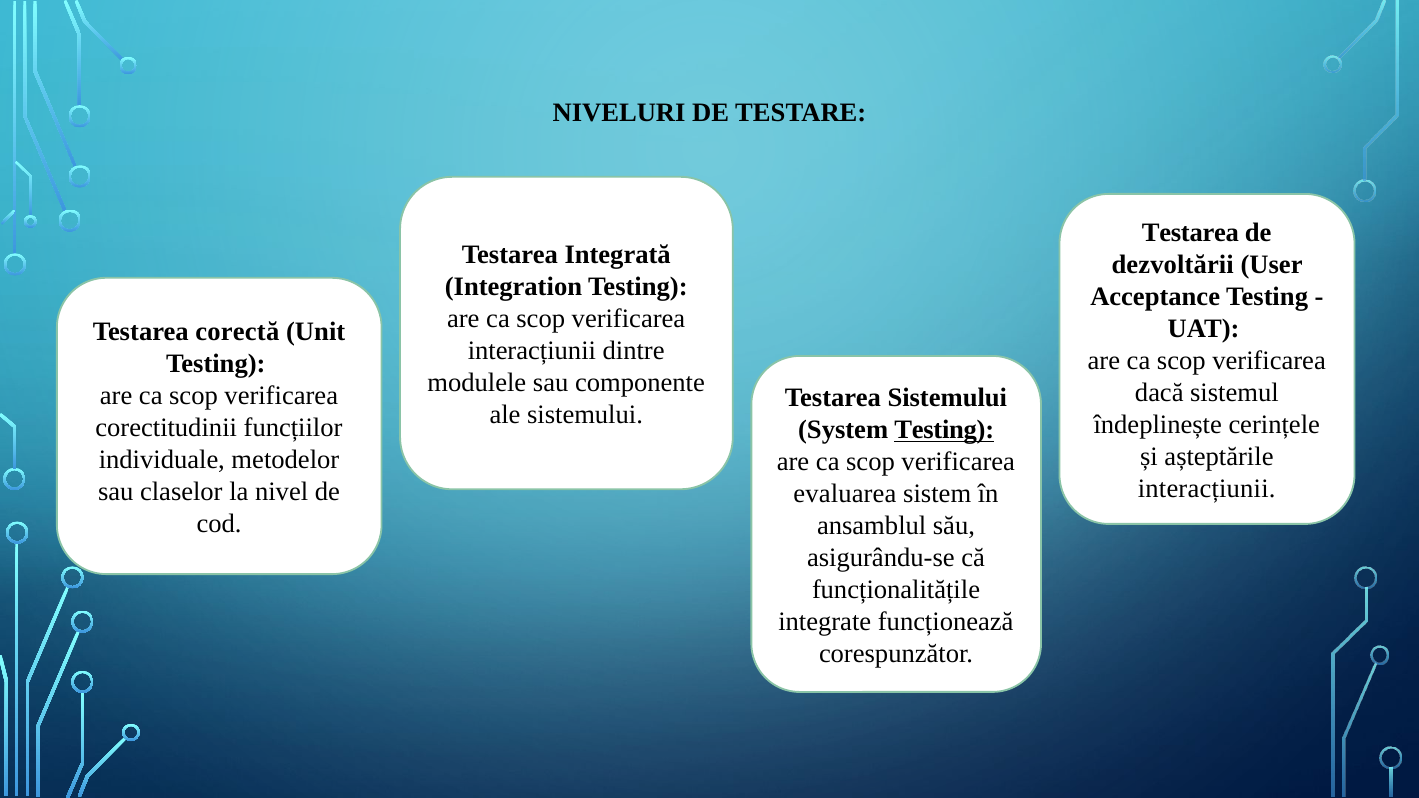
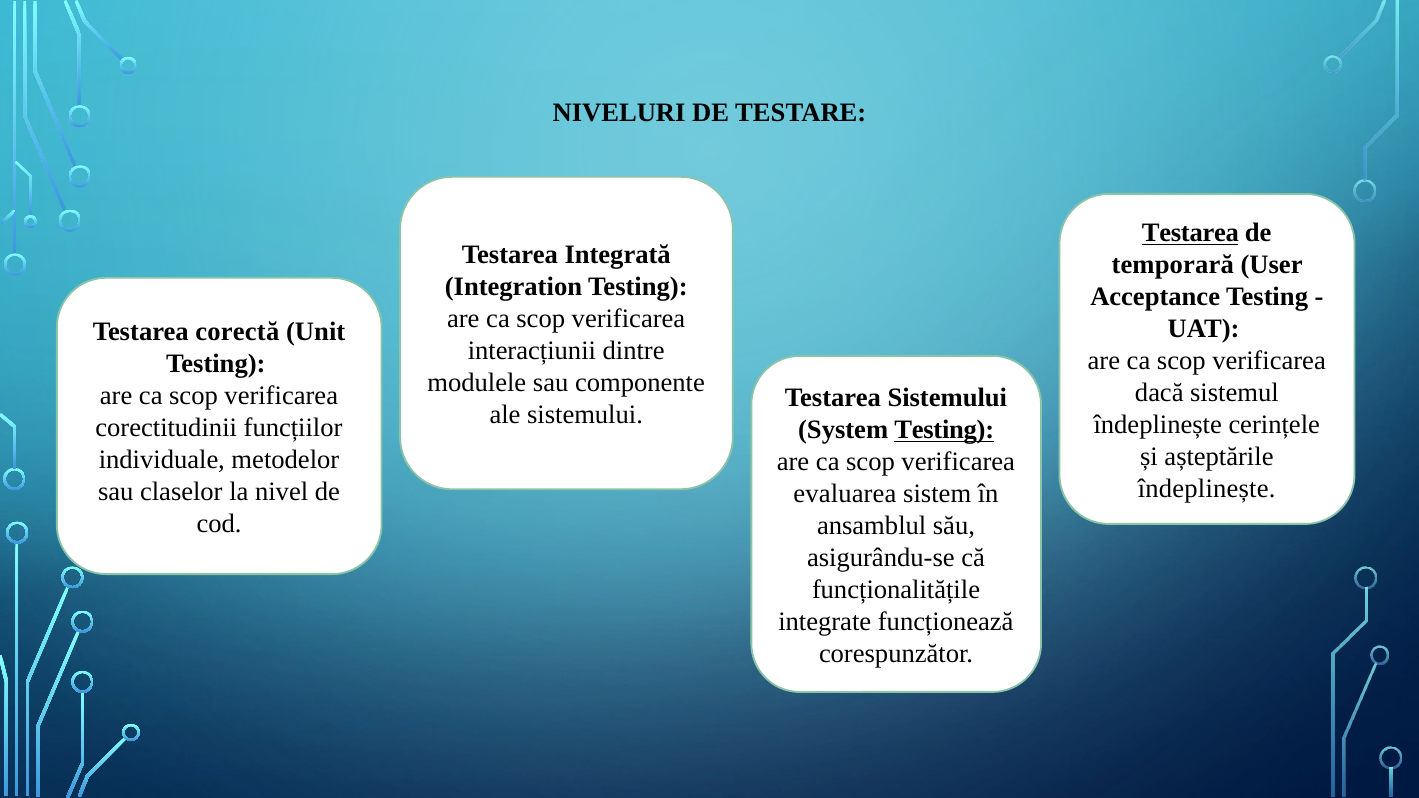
Testarea at (1190, 233) underline: none -> present
dezvoltării: dezvoltării -> temporară
interacțiunii at (1207, 489): interacțiunii -> îndeplinește
